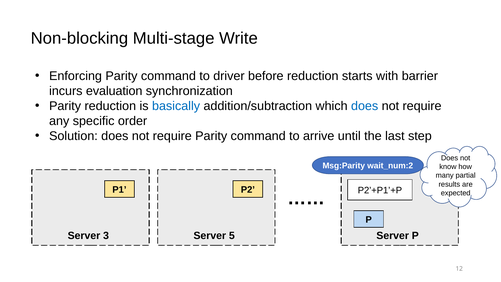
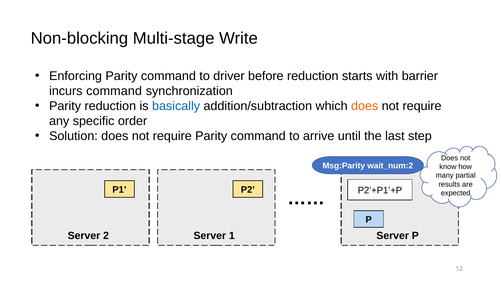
incurs evaluation: evaluation -> command
does at (365, 106) colour: blue -> orange
3: 3 -> 2
5: 5 -> 1
